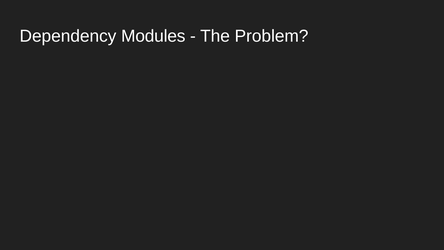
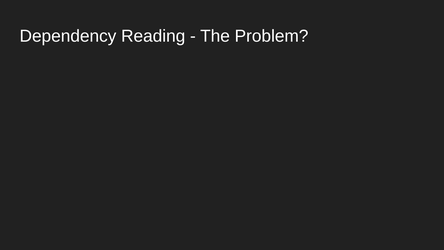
Modules: Modules -> Reading
